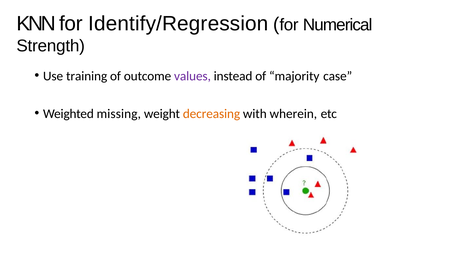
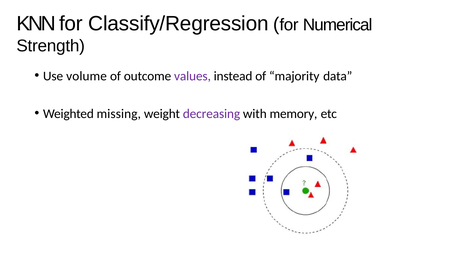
Identify/Regression: Identify/Regression -> Classify/Regression
training: training -> volume
case: case -> data
decreasing colour: orange -> purple
wherein: wherein -> memory
